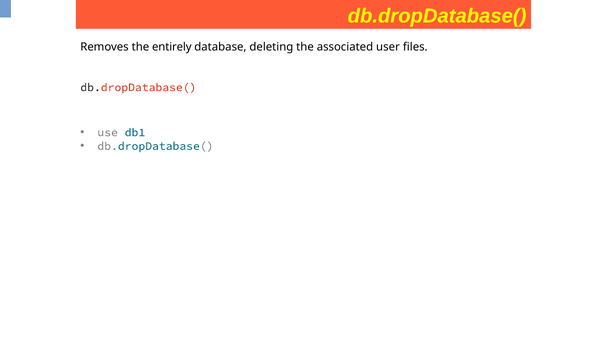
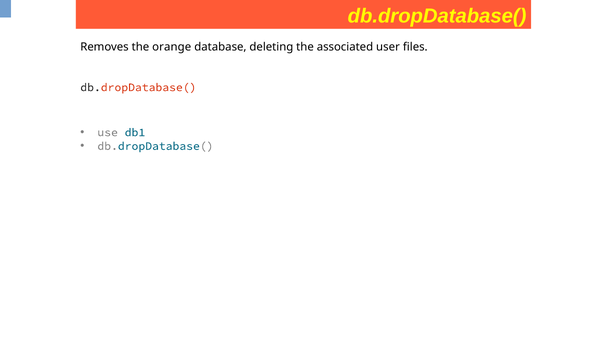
entirely: entirely -> orange
